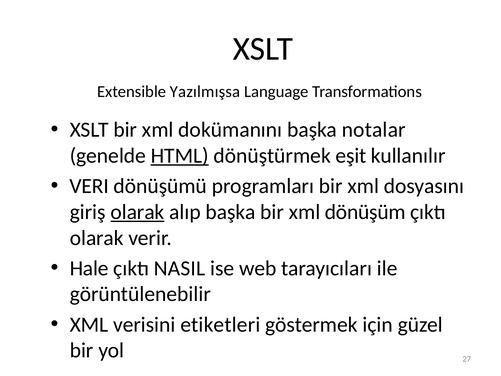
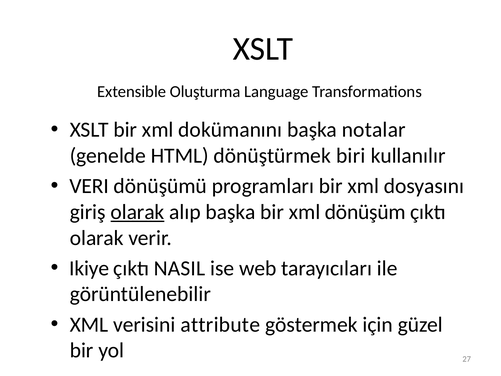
Yazılmışsa: Yazılmışsa -> Oluşturma
HTML underline: present -> none
eşit: eşit -> biri
Hale: Hale -> Ikiye
etiketleri: etiketleri -> attribute
